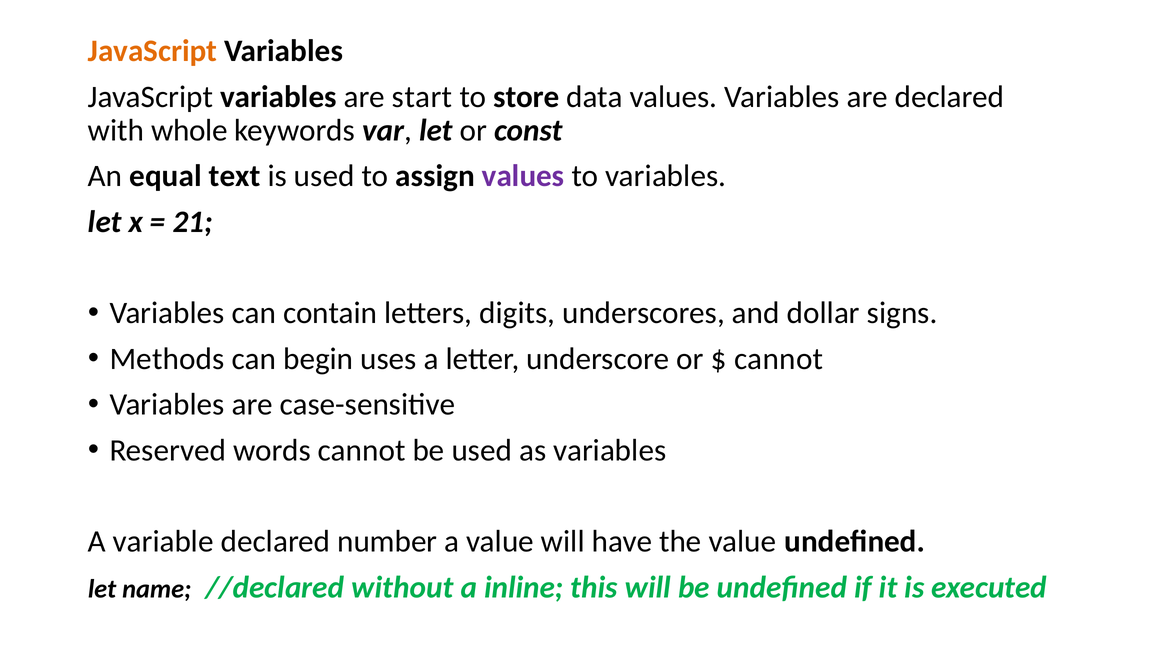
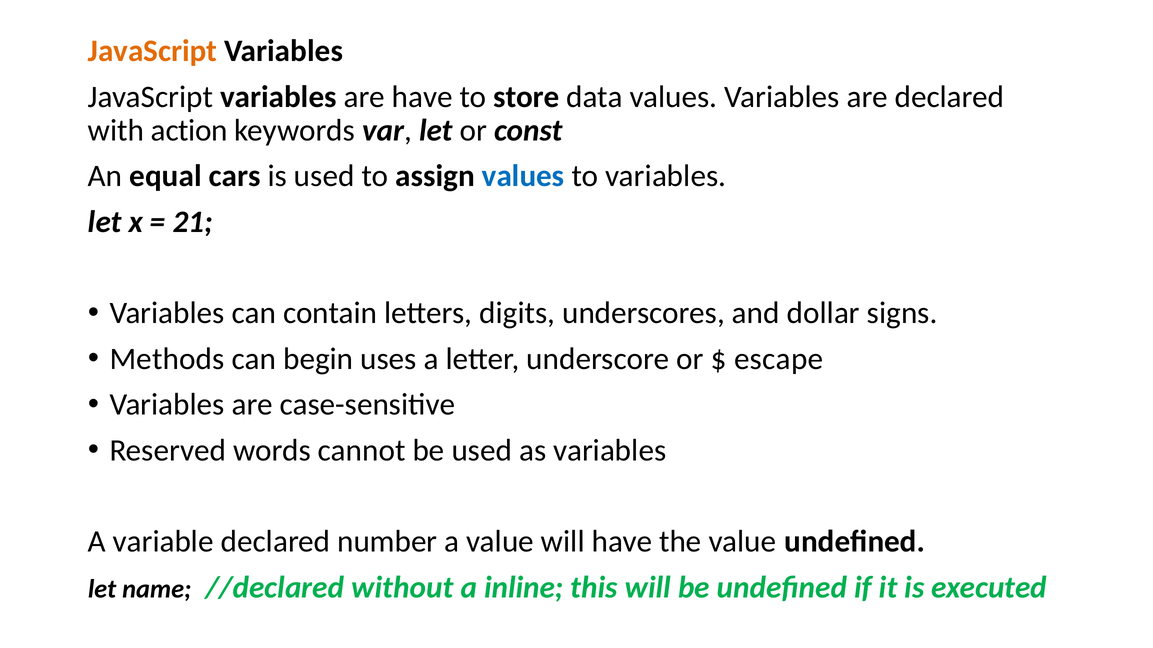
are start: start -> have
whole: whole -> action
text: text -> cars
values at (523, 176) colour: purple -> blue
cannot at (779, 359): cannot -> escape
